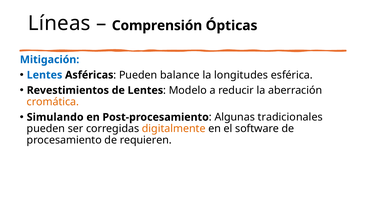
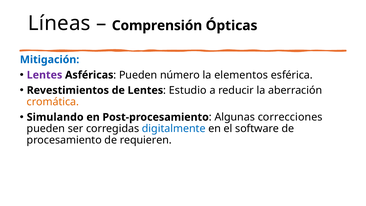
Lentes at (45, 75) colour: blue -> purple
balance: balance -> número
longitudes: longitudes -> elementos
Modelo: Modelo -> Estudio
tradicionales: tradicionales -> correcciones
digitalmente colour: orange -> blue
